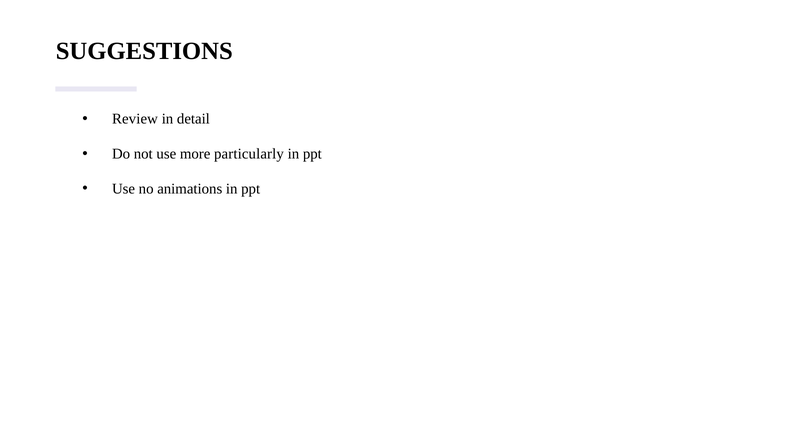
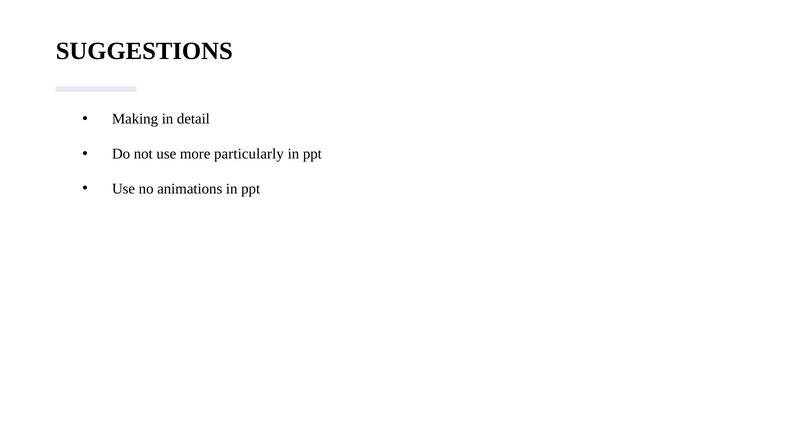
Review: Review -> Making
